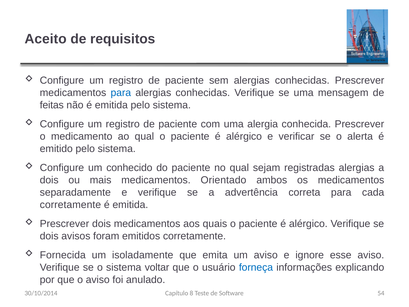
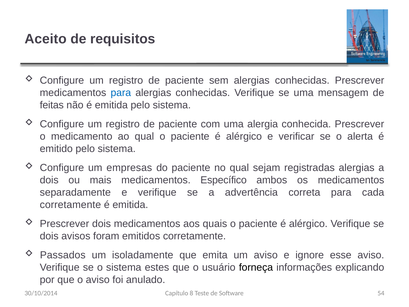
conhecido: conhecido -> empresas
Orientado: Orientado -> Específico
Fornecida: Fornecida -> Passados
voltar: voltar -> estes
forneça colour: blue -> black
